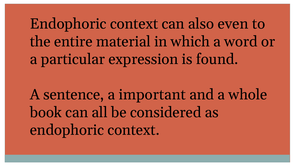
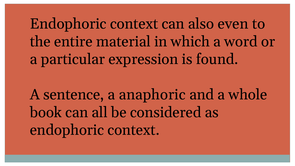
important: important -> anaphoric
